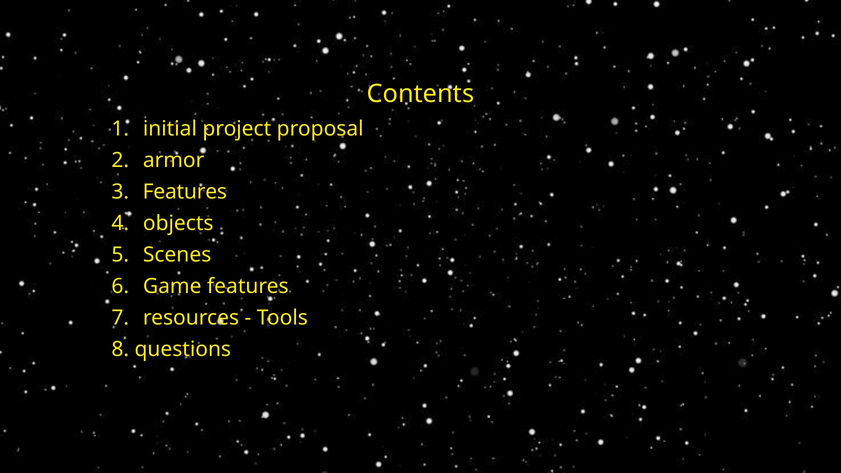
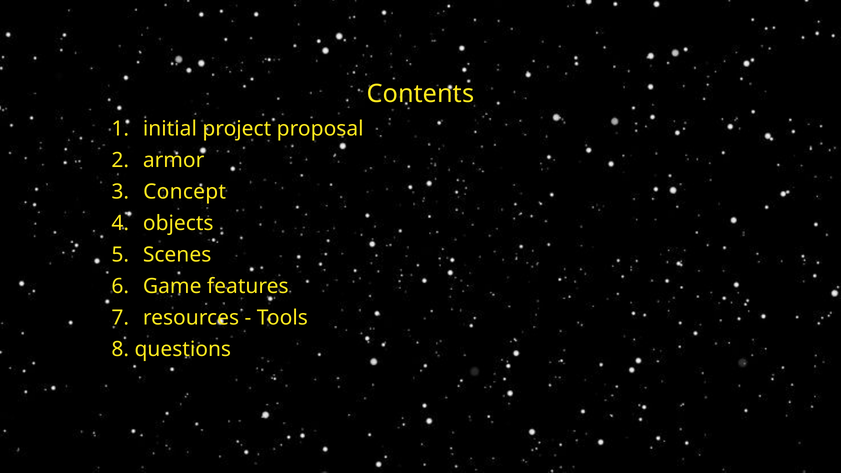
Features at (185, 192): Features -> Concept
